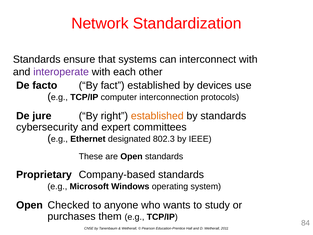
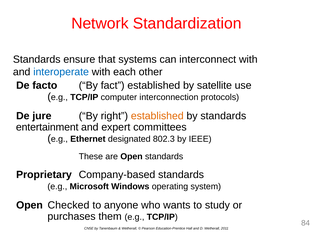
interoperate colour: purple -> blue
devices: devices -> satellite
cybersecurity: cybersecurity -> entertainment
